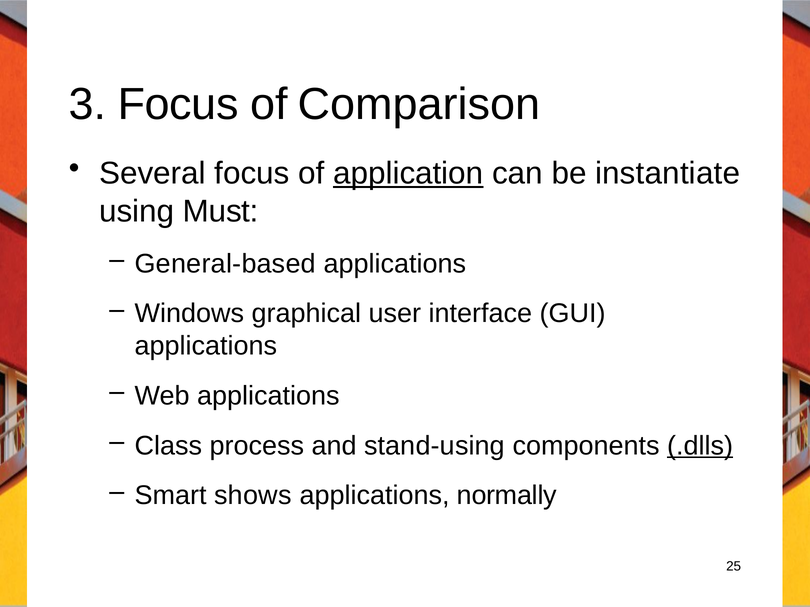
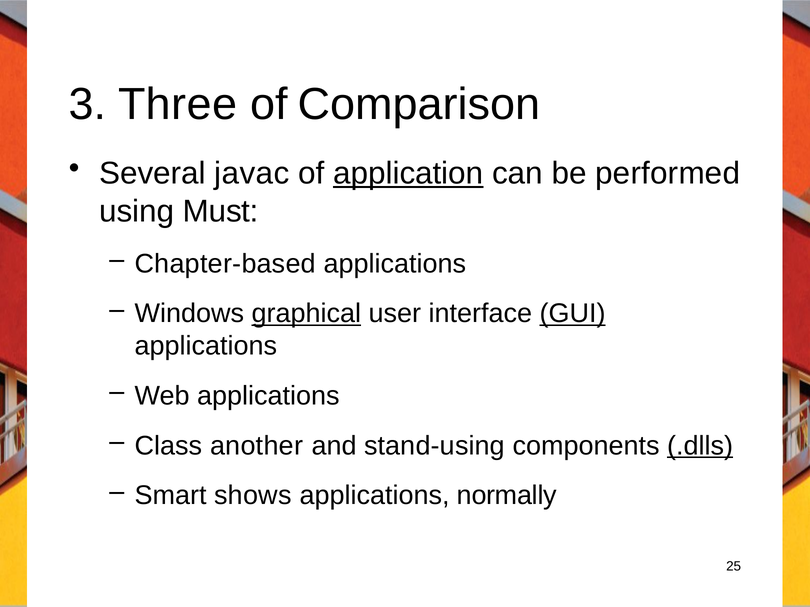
3 Focus: Focus -> Three
Several focus: focus -> javac
instantiate: instantiate -> performed
General-based: General-based -> Chapter-based
graphical underline: none -> present
GUI underline: none -> present
process: process -> another
